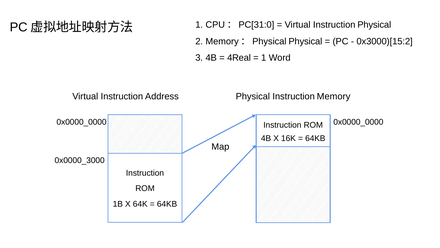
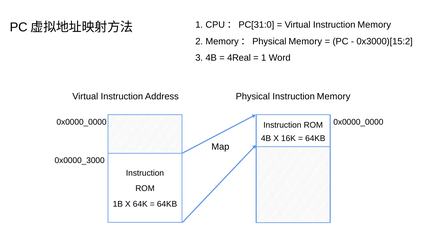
Virtual Instruction Physical: Physical -> Memory
Memory：Physical Physical: Physical -> Memory
